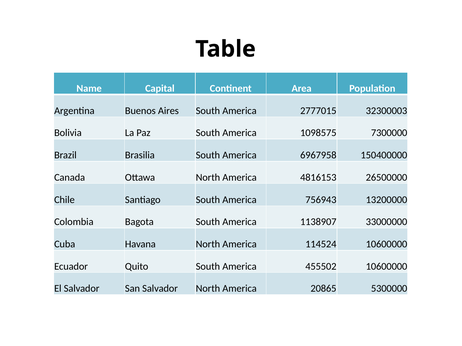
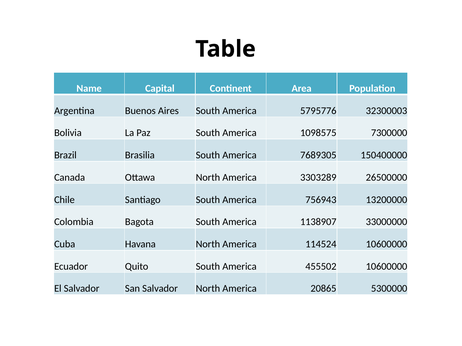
2777015: 2777015 -> 5795776
6967958: 6967958 -> 7689305
4816153: 4816153 -> 3303289
